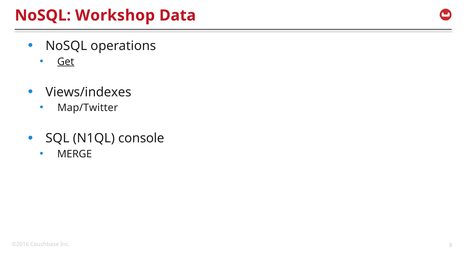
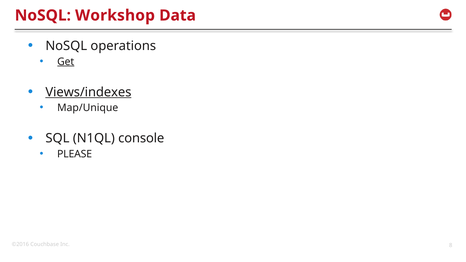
Views/indexes underline: none -> present
Map/Twitter: Map/Twitter -> Map/Unique
MERGE: MERGE -> PLEASE
